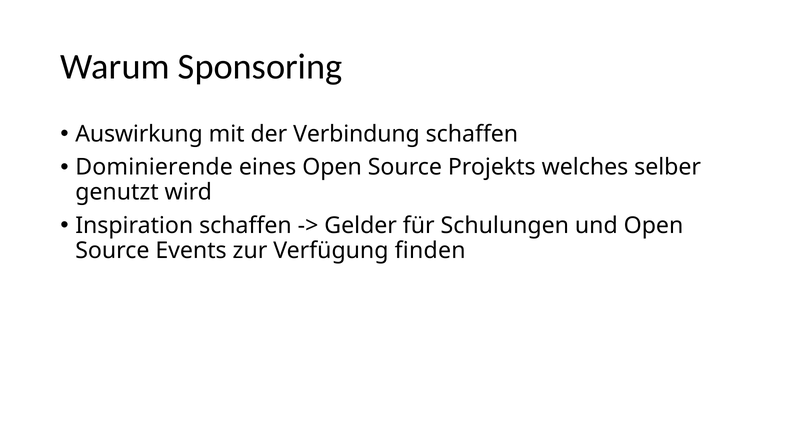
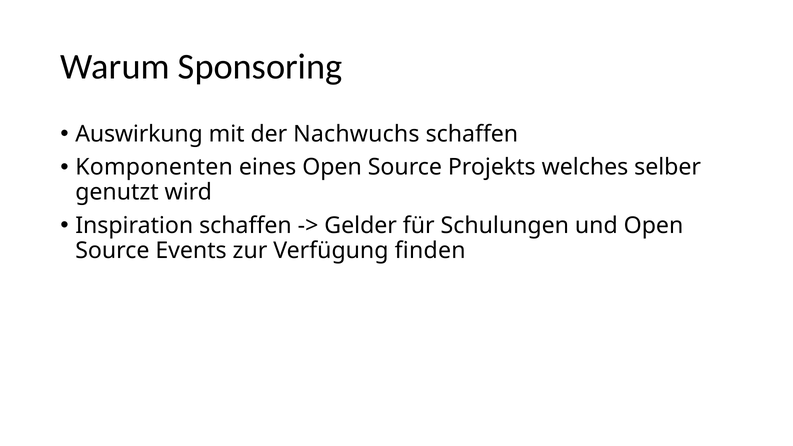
Verbindung: Verbindung -> Nachwuchs
Dominierende: Dominierende -> Komponenten
